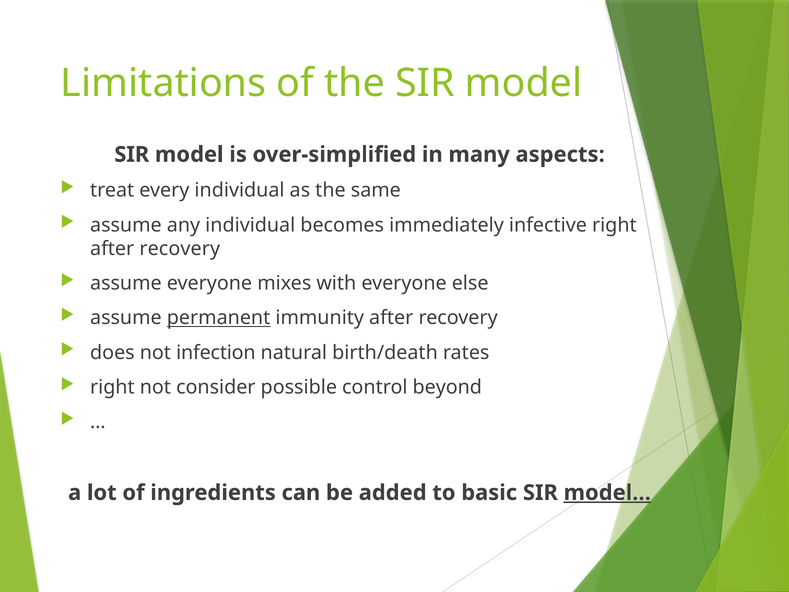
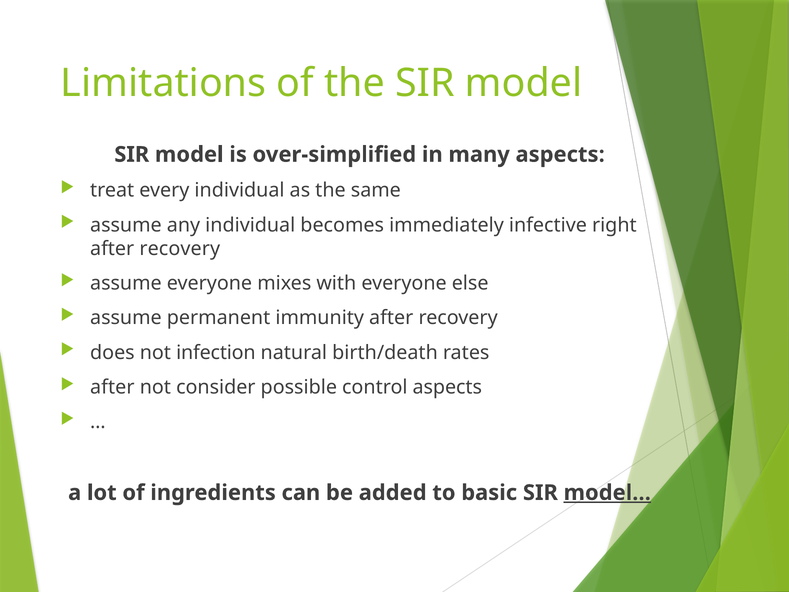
permanent underline: present -> none
right at (112, 387): right -> after
control beyond: beyond -> aspects
